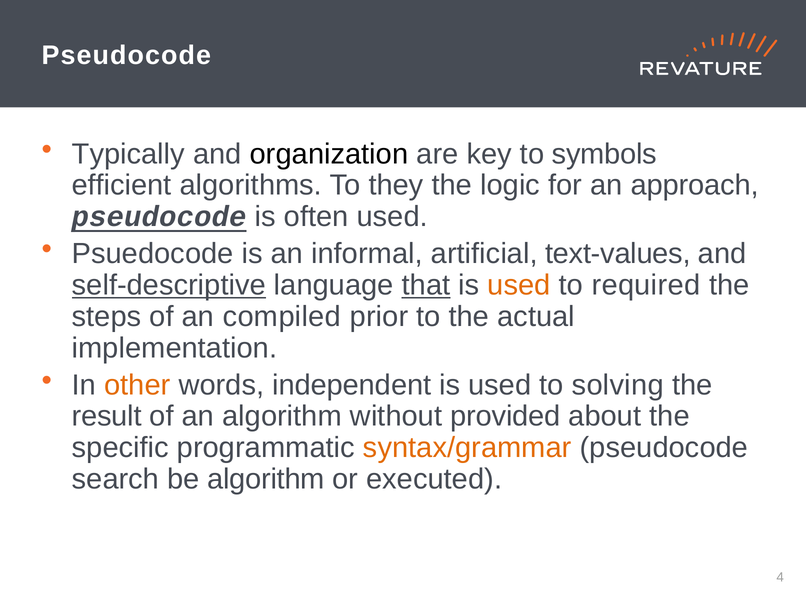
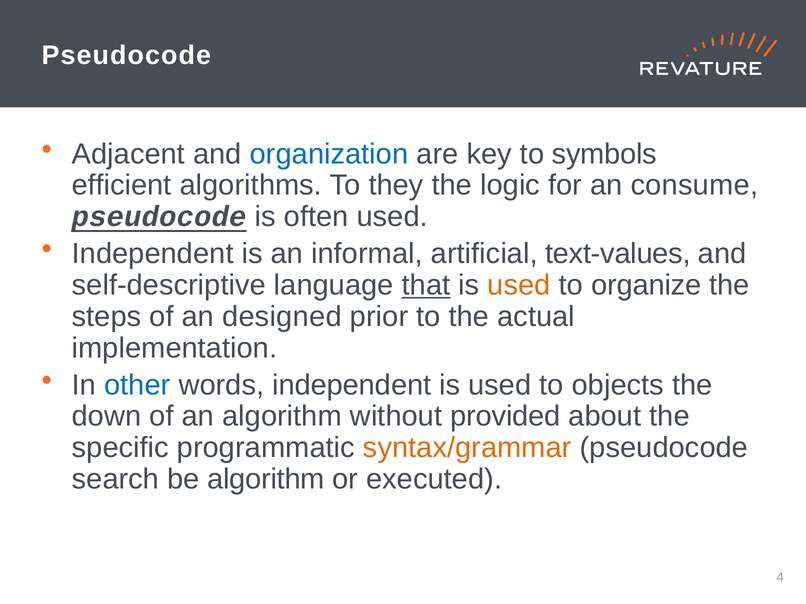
Typically: Typically -> Adjacent
organization colour: black -> blue
approach: approach -> consume
Psuedocode at (153, 254): Psuedocode -> Independent
self-descriptive underline: present -> none
required: required -> organize
compiled: compiled -> designed
other colour: orange -> blue
solving: solving -> objects
result: result -> down
